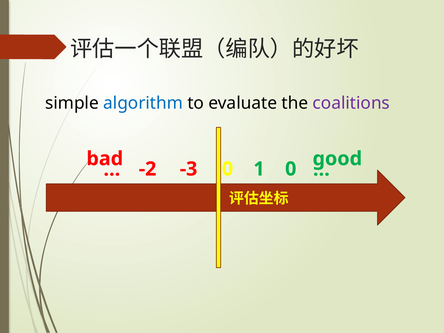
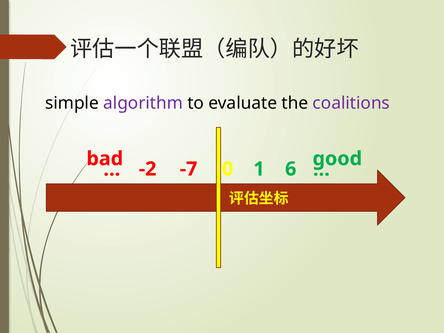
algorithm colour: blue -> purple
-3: -3 -> -7
1 0: 0 -> 6
